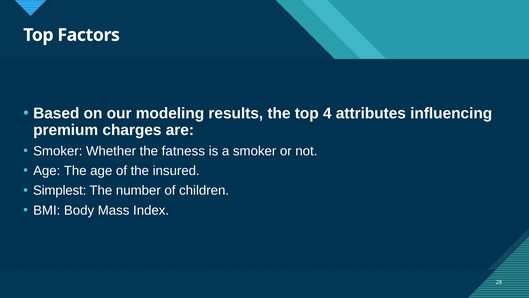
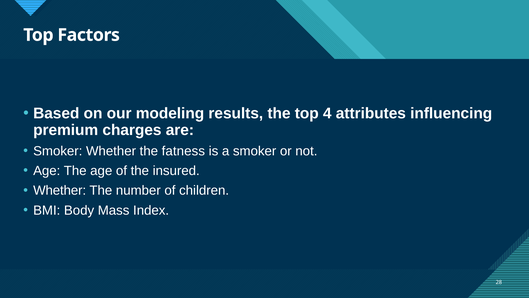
Simplest at (60, 190): Simplest -> Whether
